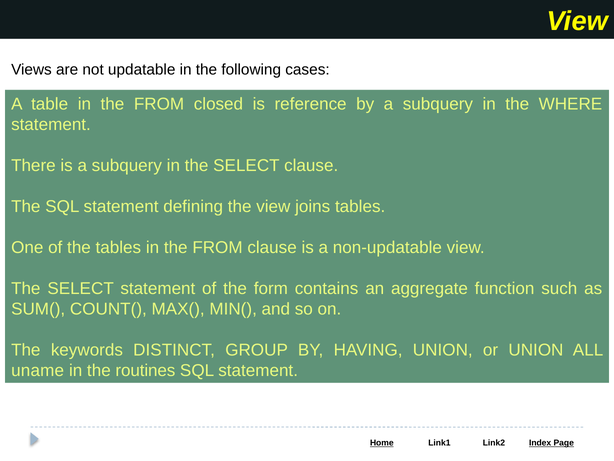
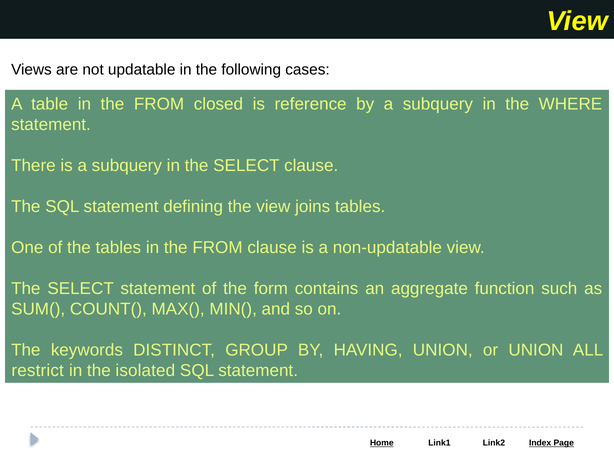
uname: uname -> restrict
routines: routines -> isolated
